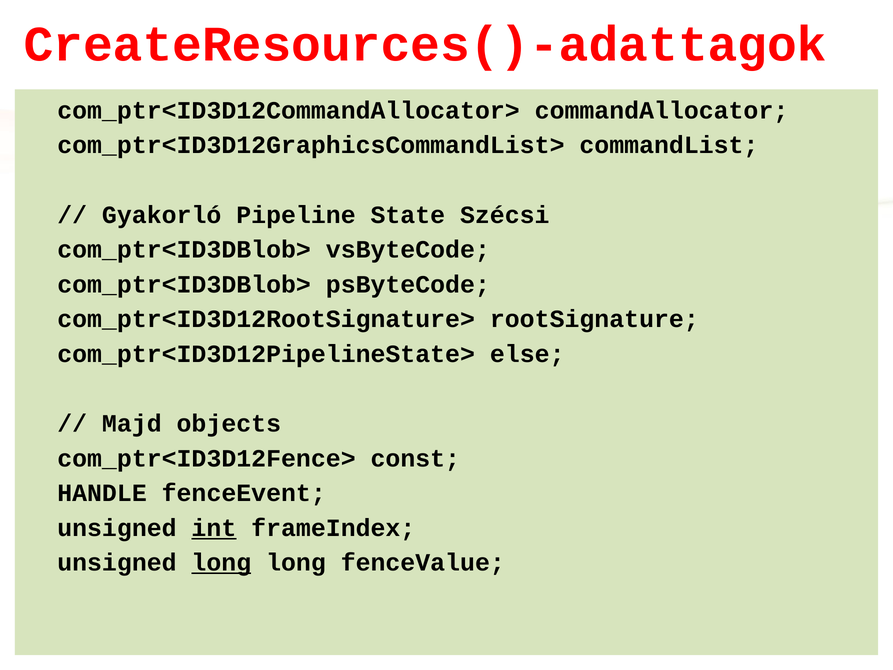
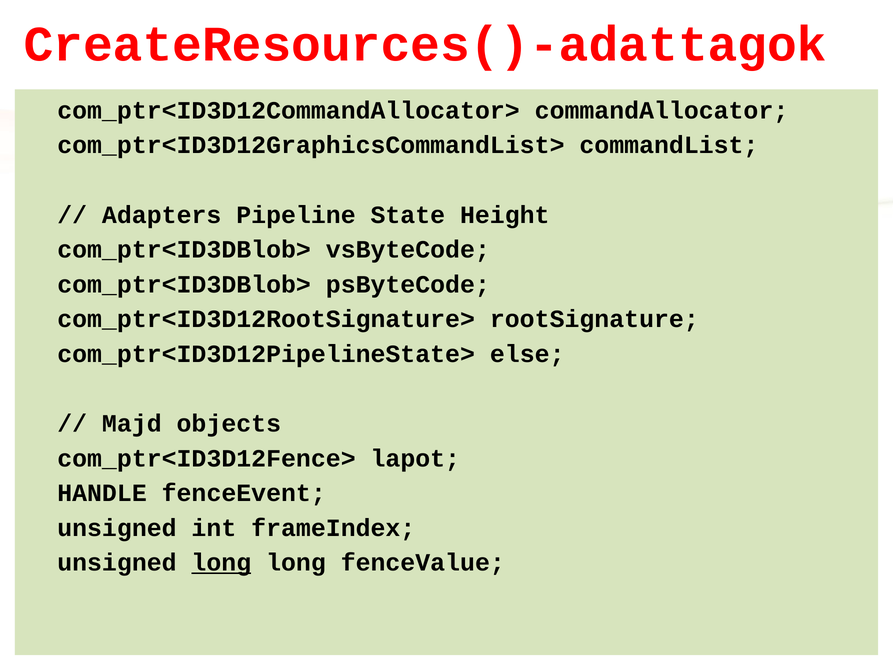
Gyakorló: Gyakorló -> Adapters
Szécsi: Szécsi -> Height
const: const -> lapot
int underline: present -> none
